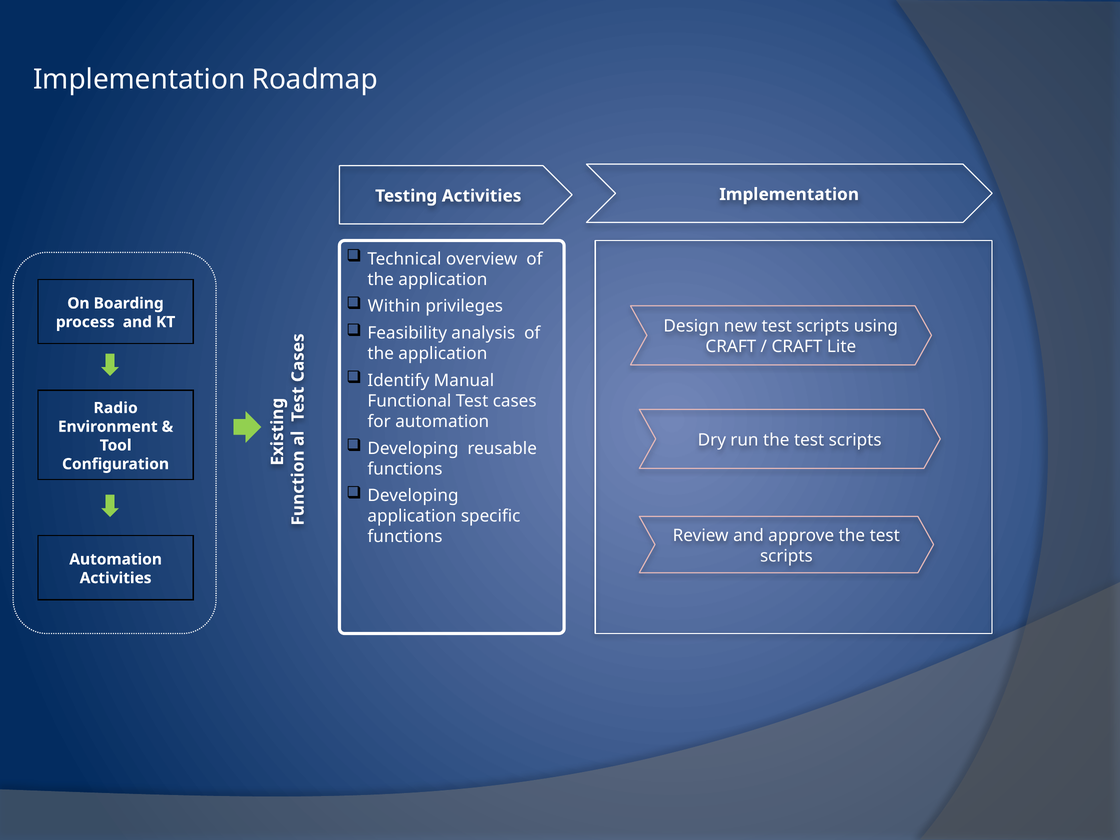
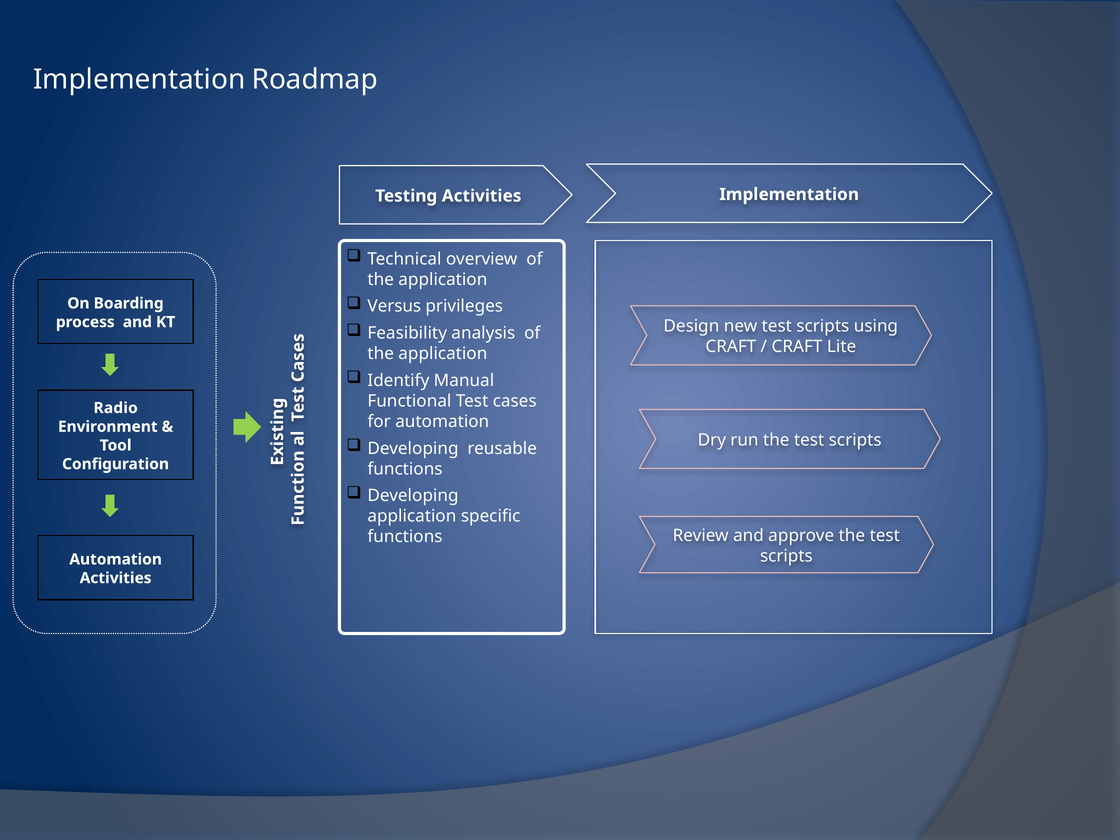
Within: Within -> Versus
